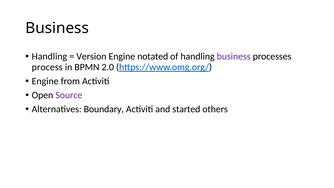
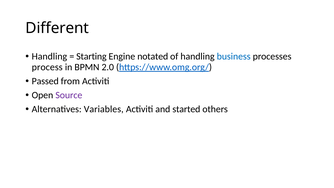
Business at (57, 28): Business -> Different
Version: Version -> Starting
business at (234, 56) colour: purple -> blue
Engine at (45, 81): Engine -> Passed
Boundary: Boundary -> Variables
